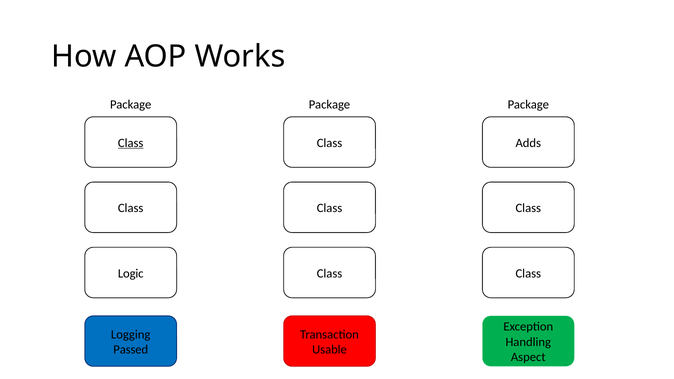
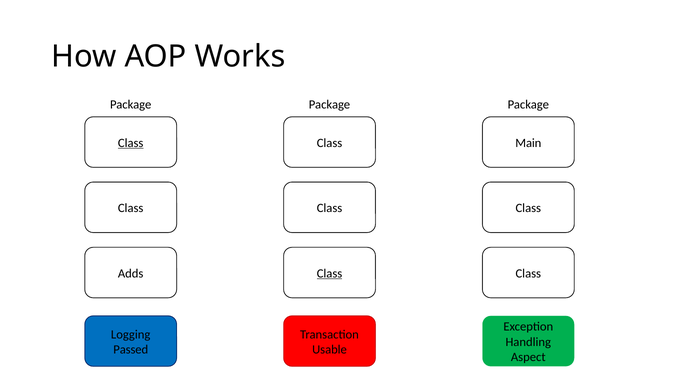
Adds: Adds -> Main
Logic: Logic -> Adds
Class at (330, 273) underline: none -> present
